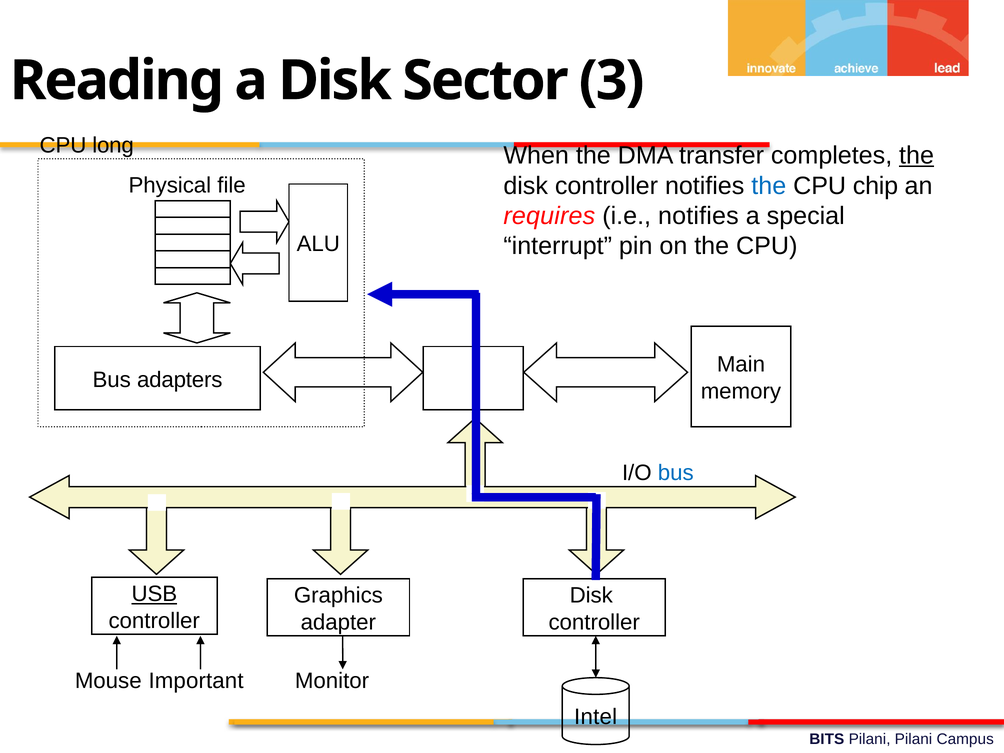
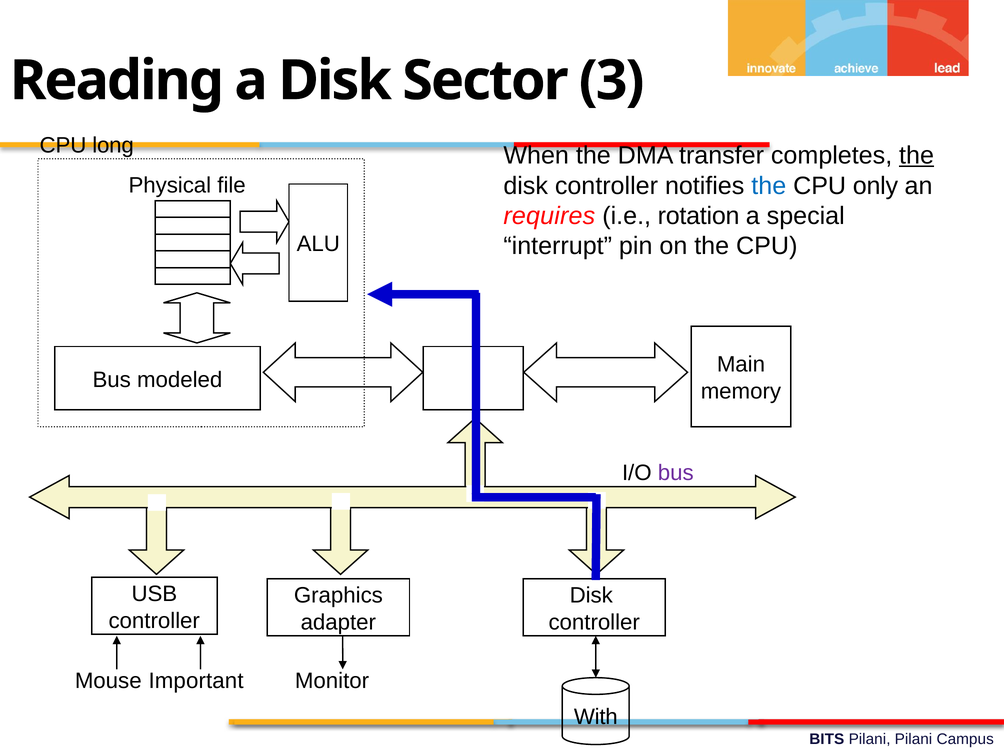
chip: chip -> only
i.e notifies: notifies -> rotation
adapters: adapters -> modeled
bus at (676, 473) colour: blue -> purple
USB underline: present -> none
Intel: Intel -> With
